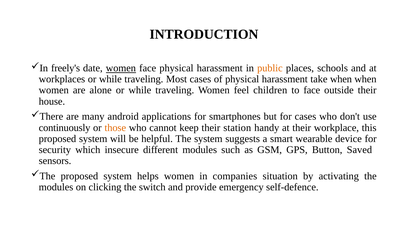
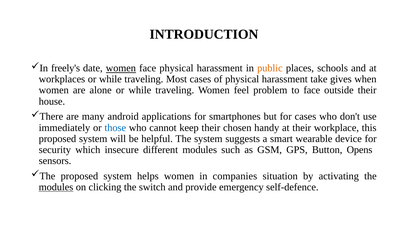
take when: when -> gives
children: children -> problem
continuously: continuously -> immediately
those colour: orange -> blue
station: station -> chosen
Saved: Saved -> Opens
modules at (56, 187) underline: none -> present
